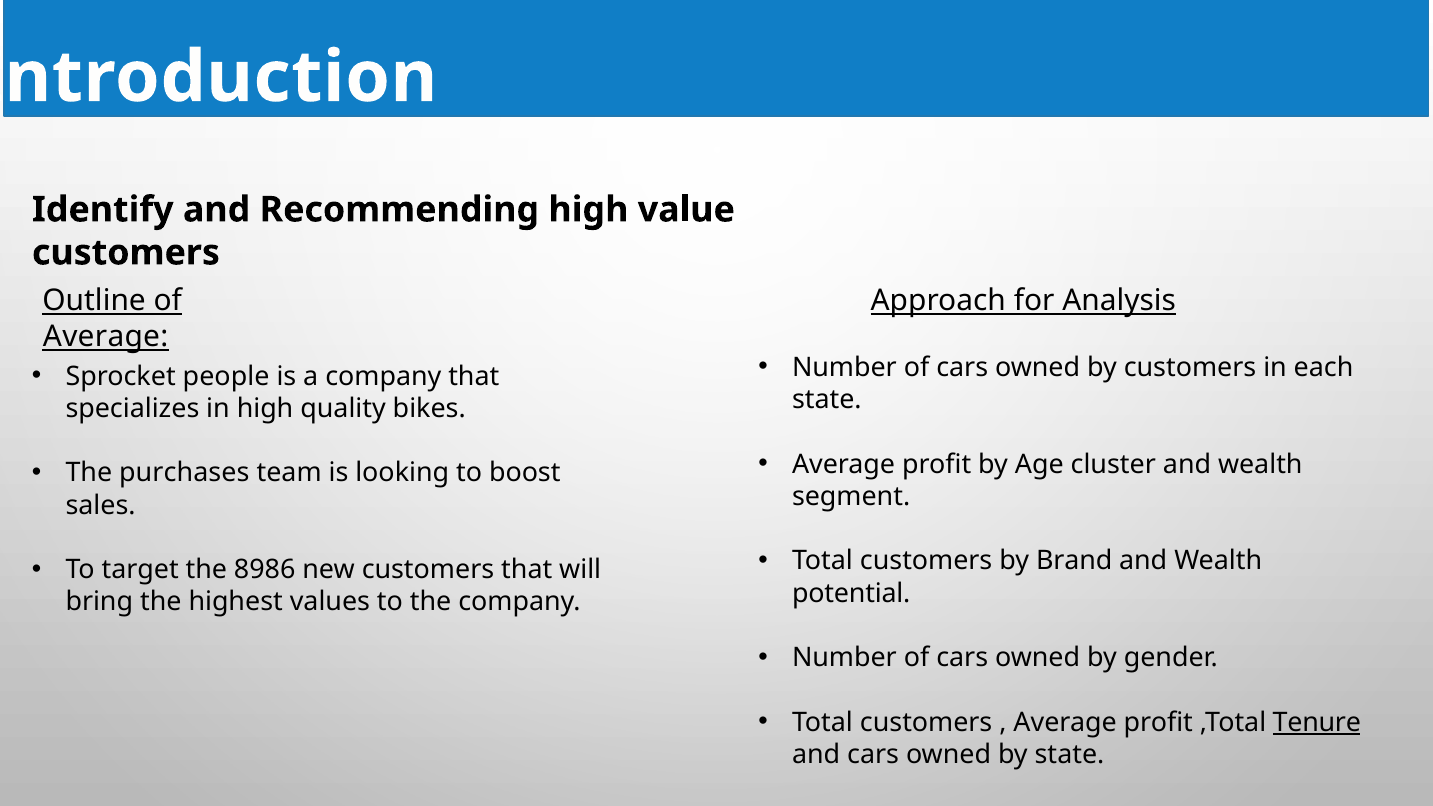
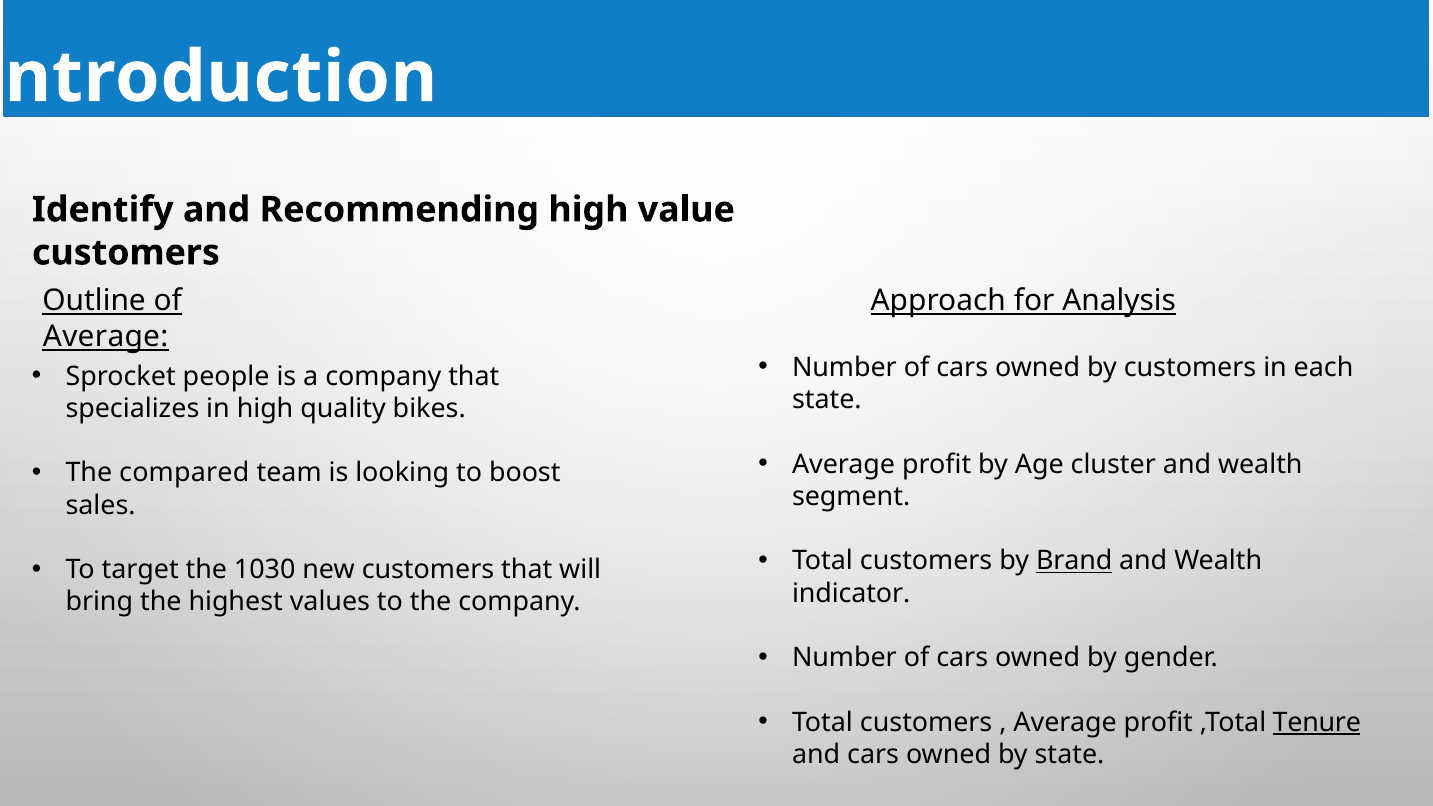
purchases: purchases -> compared
Brand underline: none -> present
8986: 8986 -> 1030
potential: potential -> indicator
